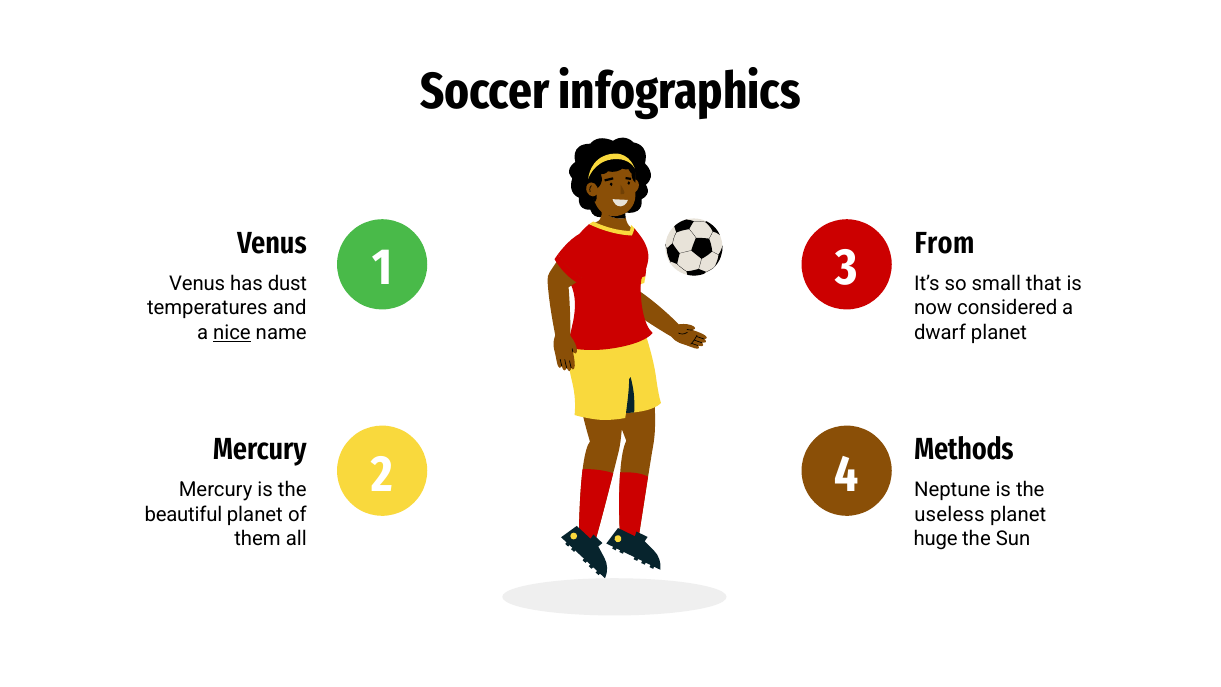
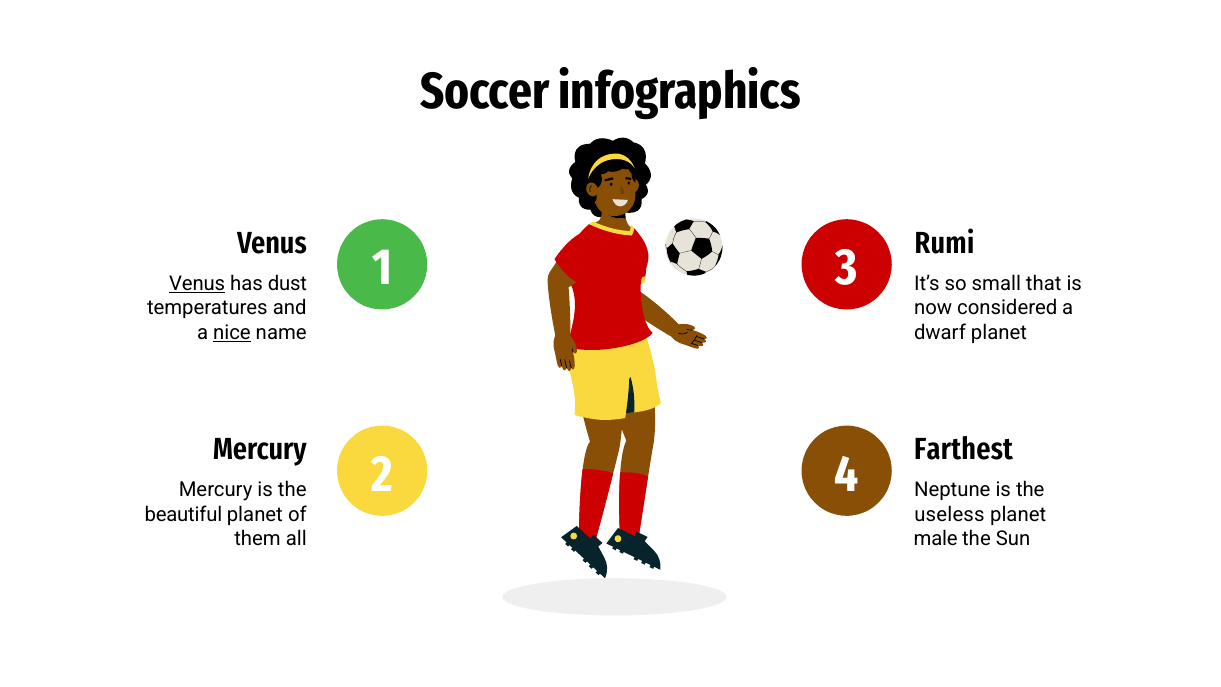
From: From -> Rumi
Venus at (197, 284) underline: none -> present
Methods: Methods -> Farthest
huge: huge -> male
